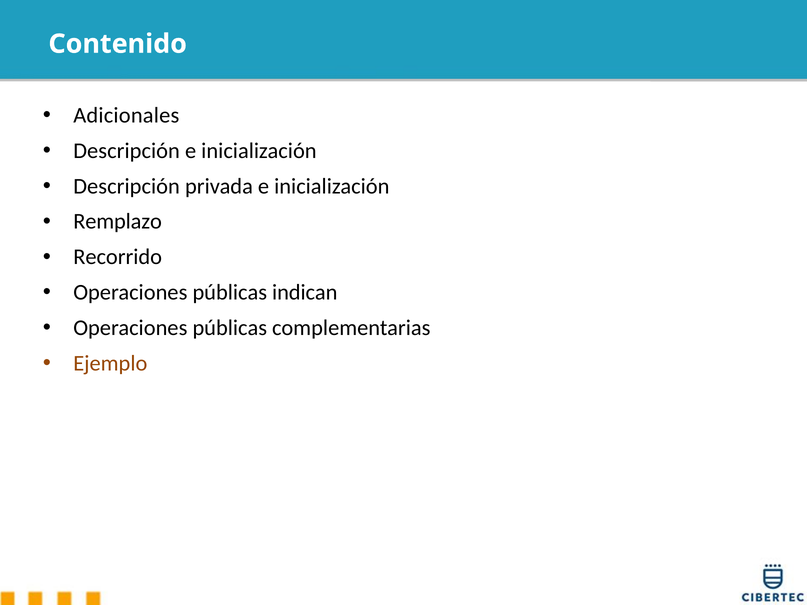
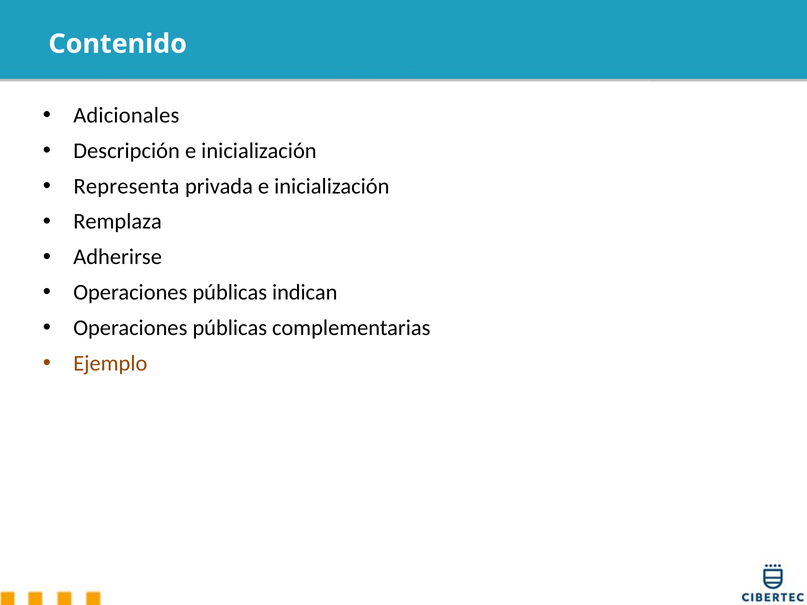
Descripción at (127, 186): Descripción -> Representa
Remplazo: Remplazo -> Remplaza
Recorrido: Recorrido -> Adherirse
